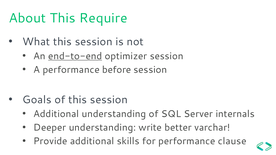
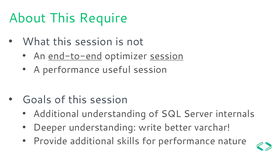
session at (167, 56) underline: none -> present
before: before -> useful
clause: clause -> nature
